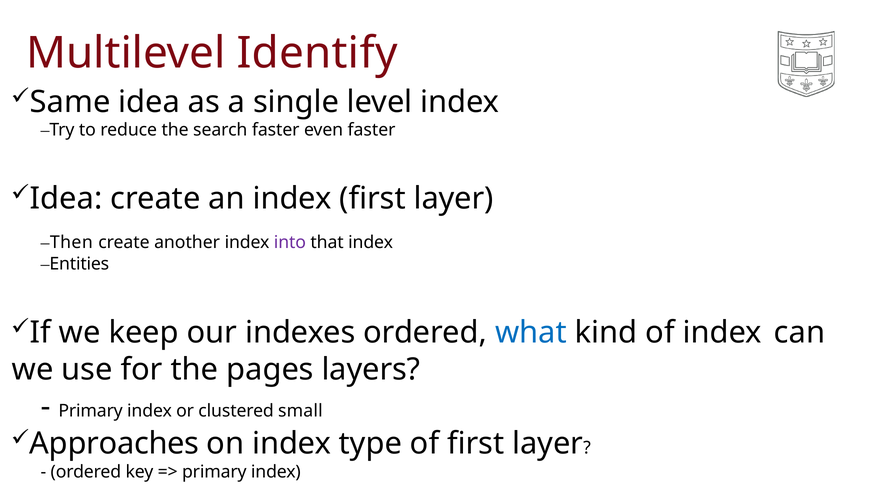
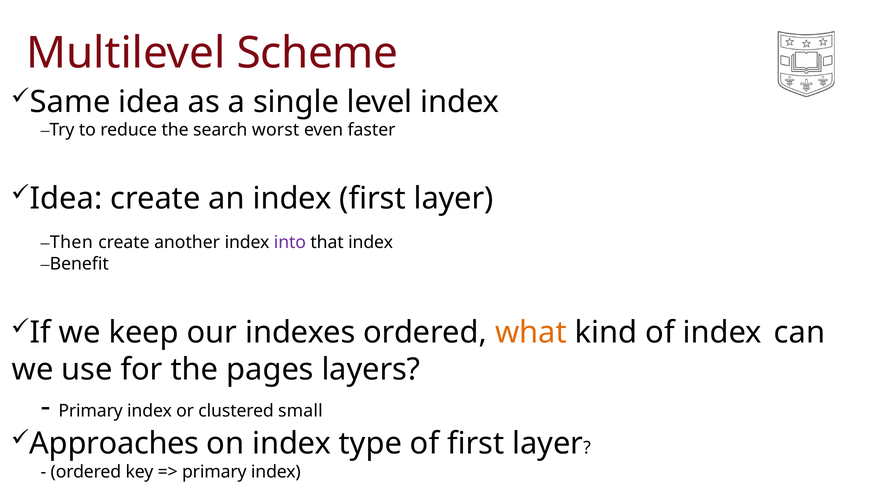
Identify: Identify -> Scheme
search faster: faster -> worst
Entities: Entities -> Benefit
what colour: blue -> orange
